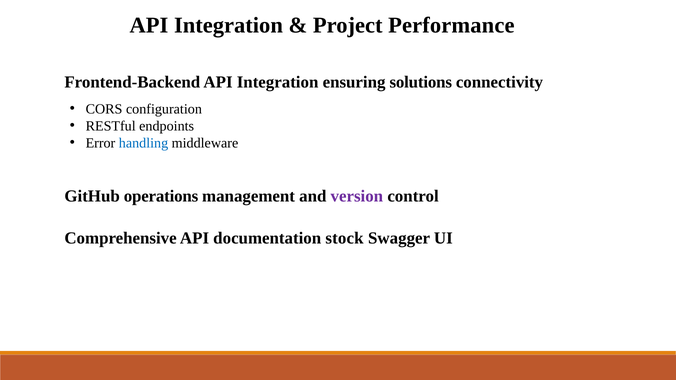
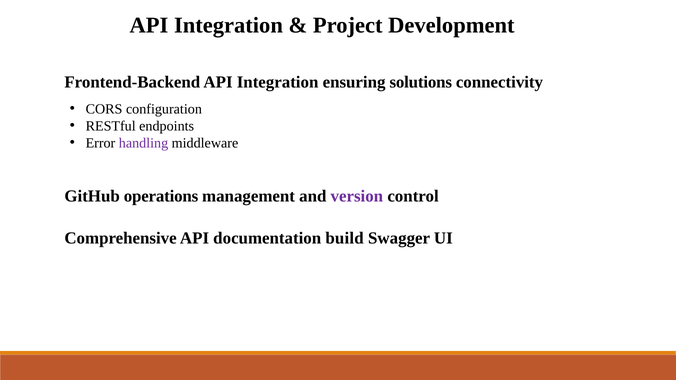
Performance: Performance -> Development
handling colour: blue -> purple
stock: stock -> build
